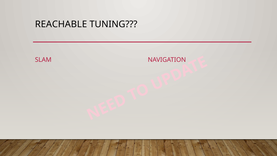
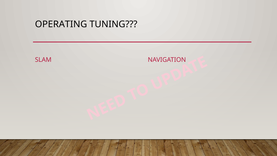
REACHABLE: REACHABLE -> OPERATING
